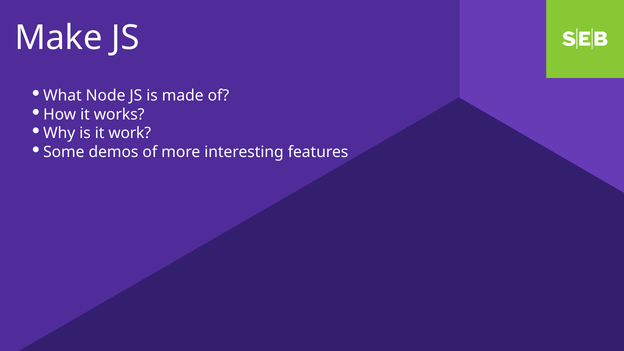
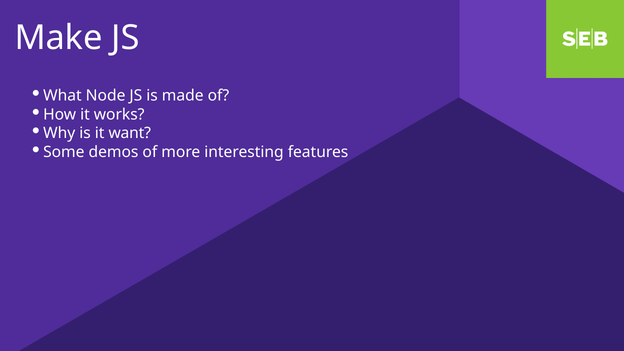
work: work -> want
